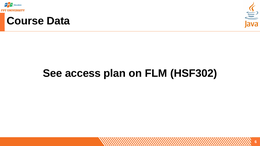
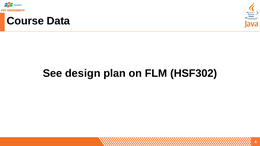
access: access -> design
